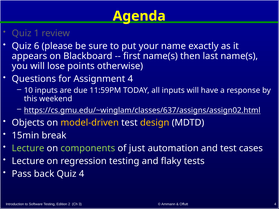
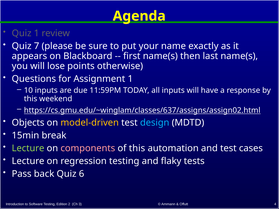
6: 6 -> 7
Assignment 4: 4 -> 1
design colour: yellow -> light blue
components colour: light green -> pink
of just: just -> this
Quiz 4: 4 -> 6
